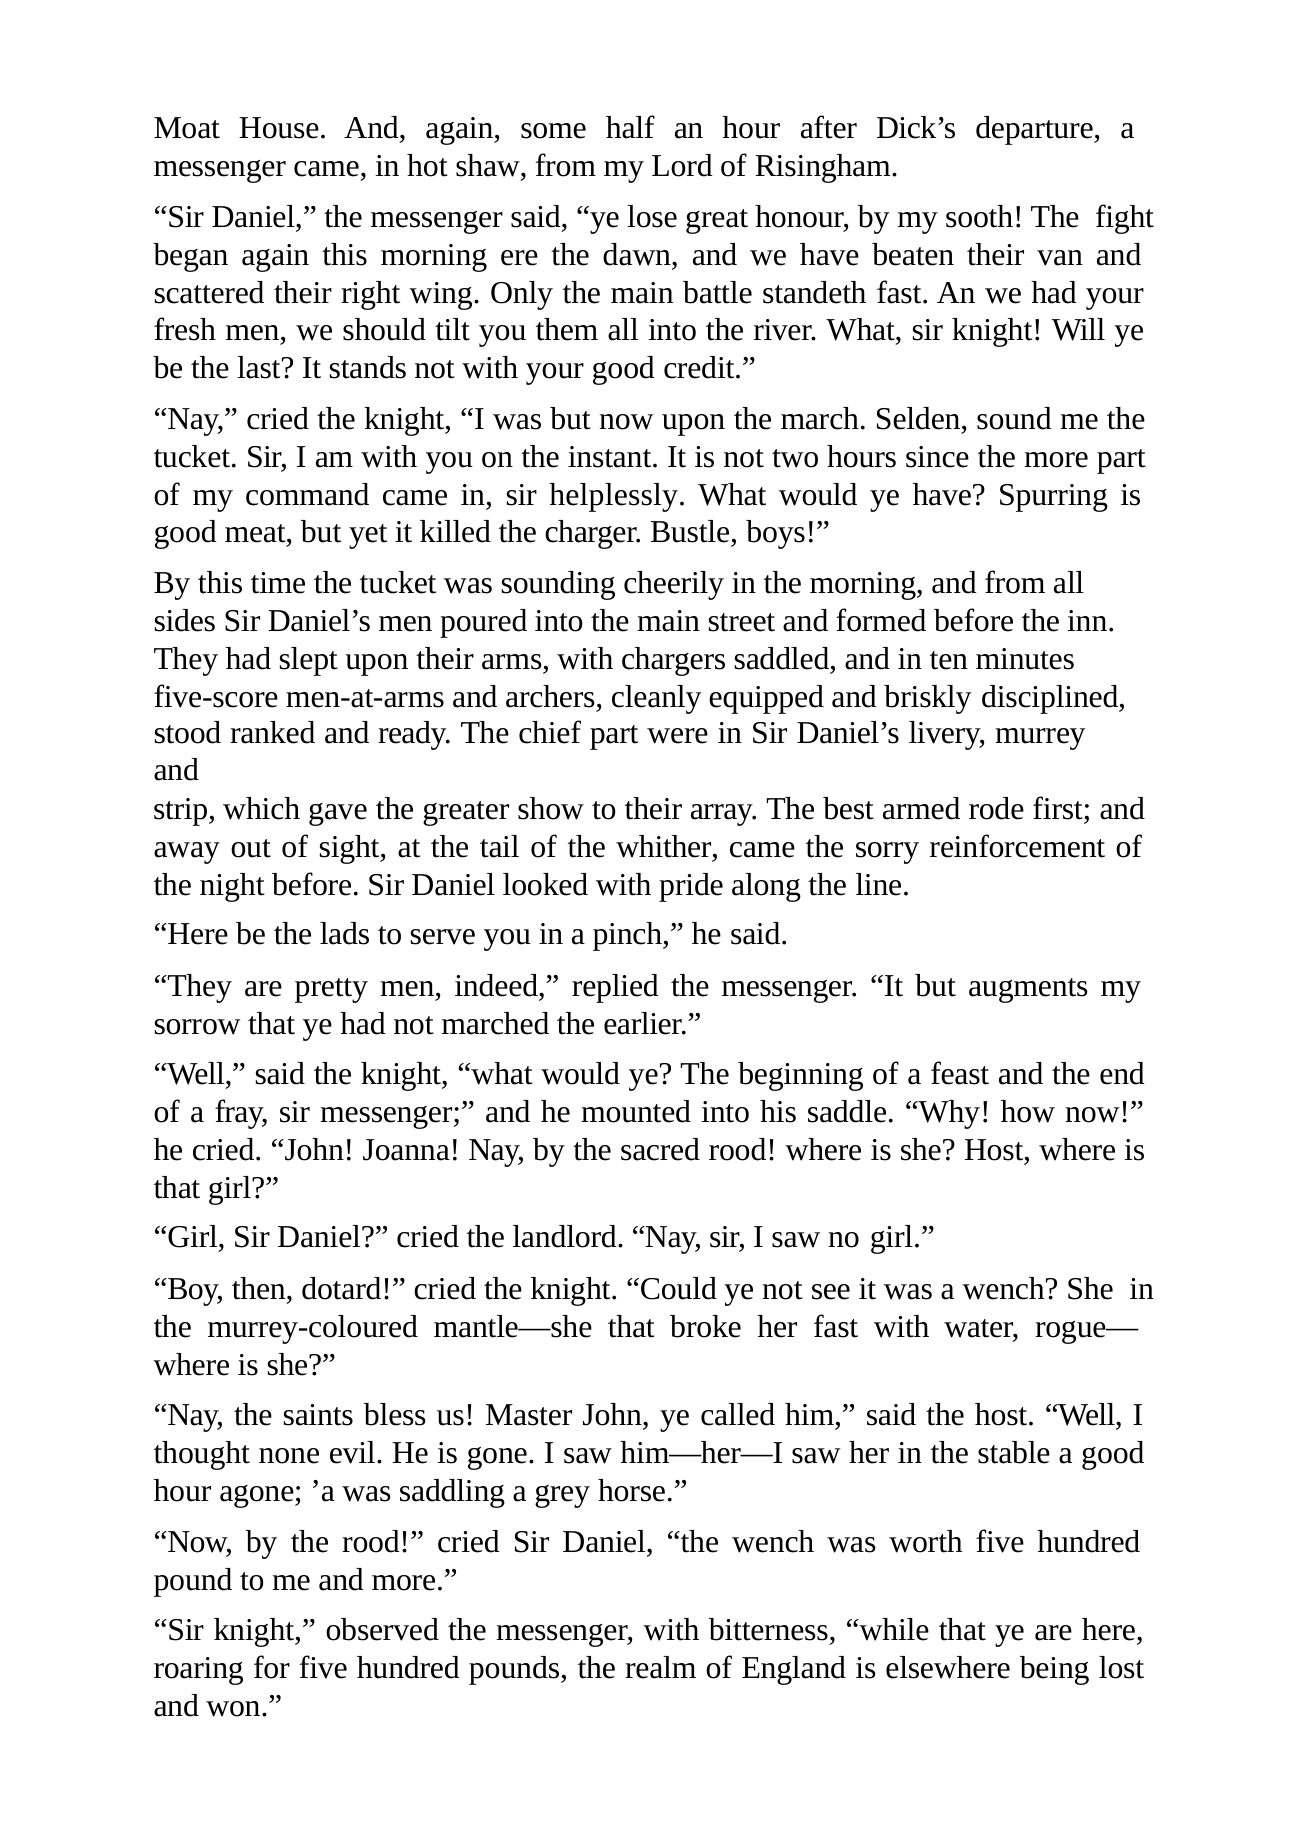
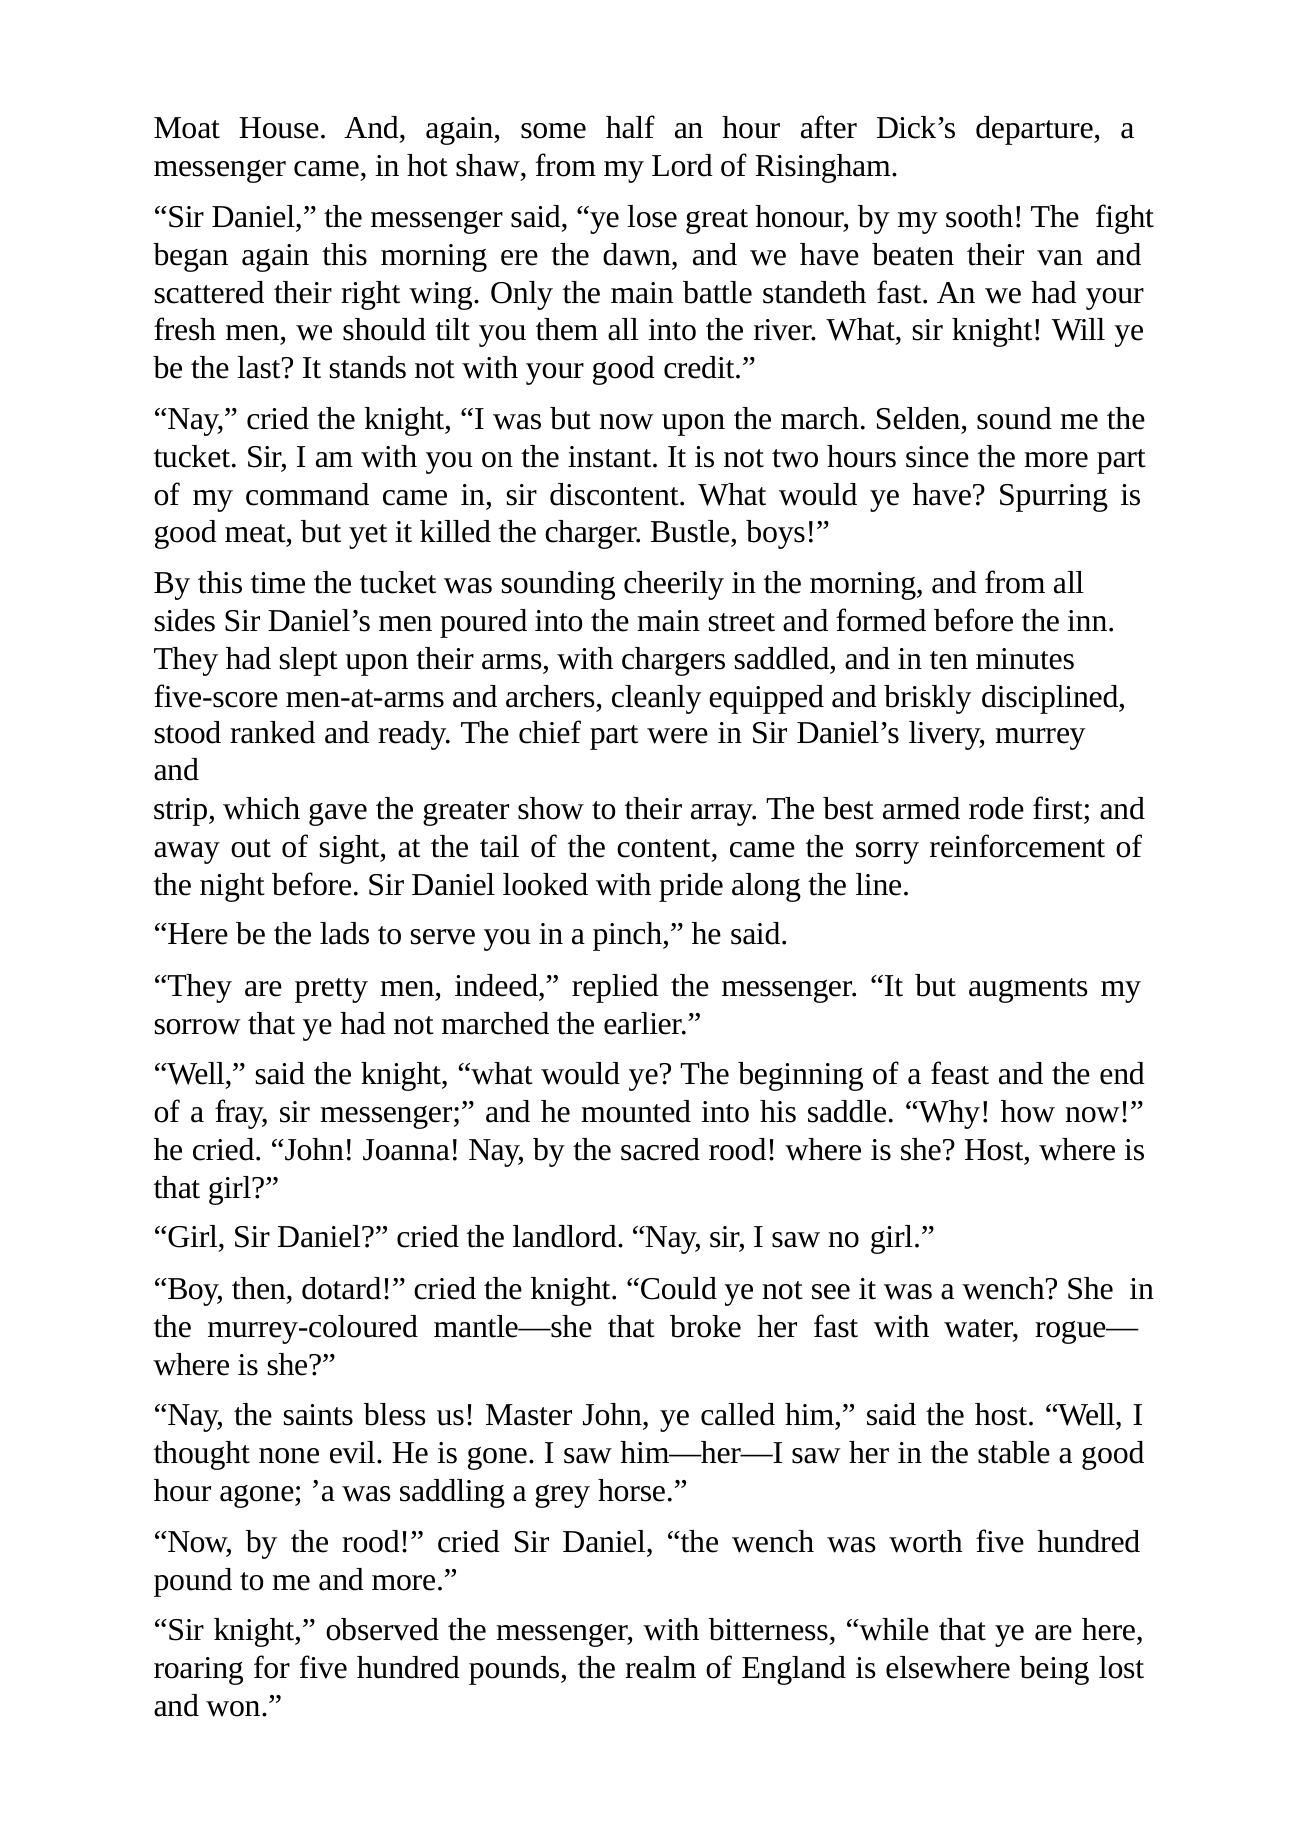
helplessly: helplessly -> discontent
whither: whither -> content
